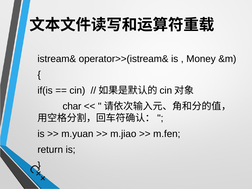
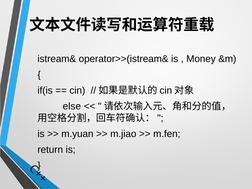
char: char -> else
